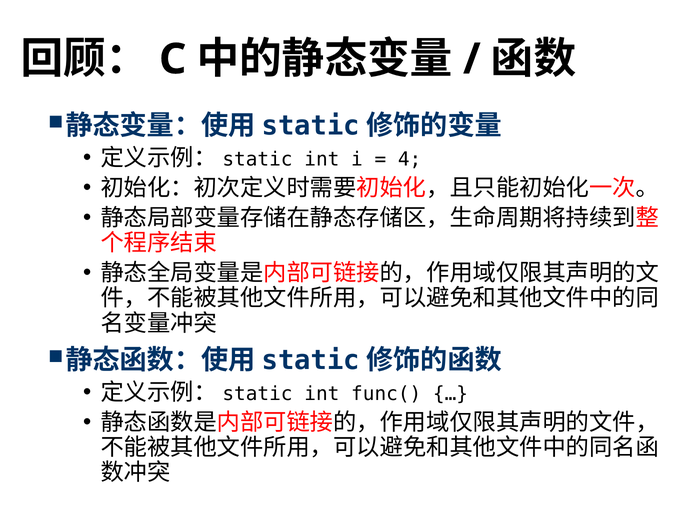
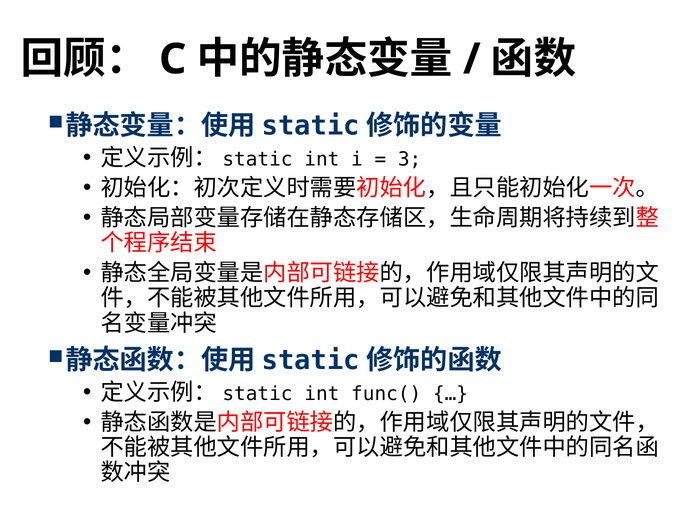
4: 4 -> 3
